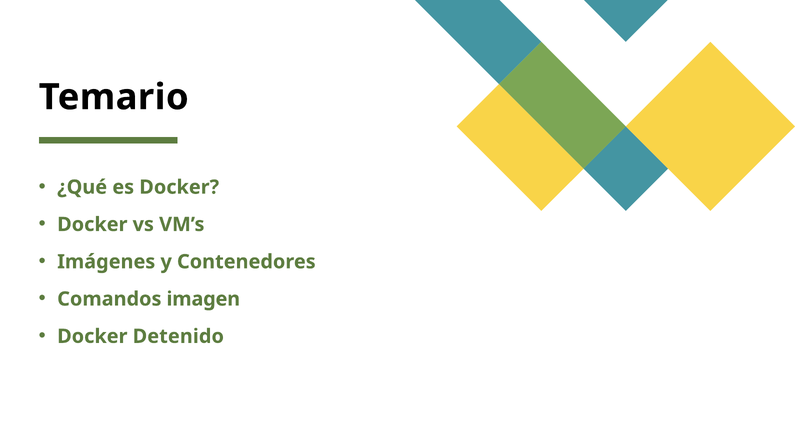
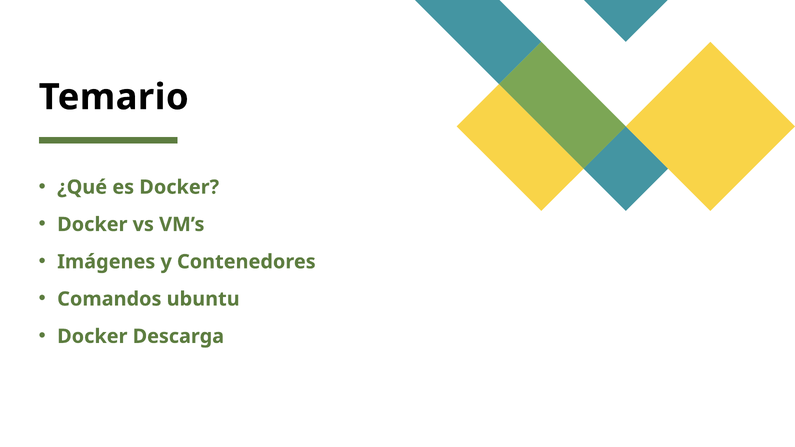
imagen: imagen -> ubuntu
Detenido: Detenido -> Descarga
